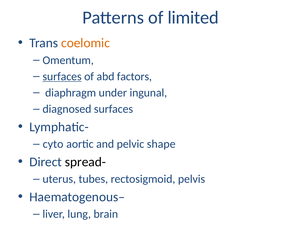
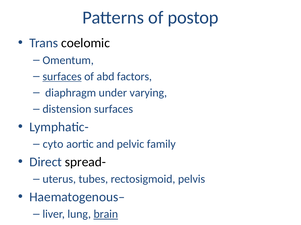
limited: limited -> postop
coelomic colour: orange -> black
ingunal: ingunal -> varying
diagnosed: diagnosed -> distension
shape: shape -> family
brain underline: none -> present
